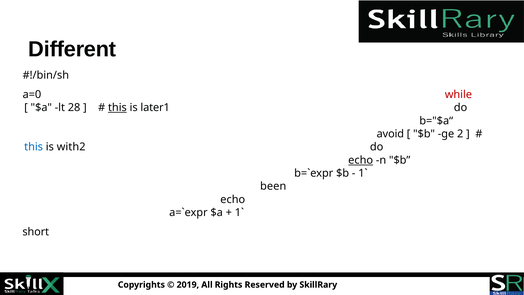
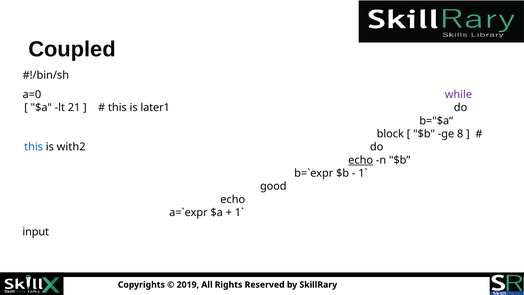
Different: Different -> Coupled
while colour: red -> purple
28: 28 -> 21
this at (117, 108) underline: present -> none
avoid: avoid -> block
2: 2 -> 8
been: been -> good
short: short -> input
